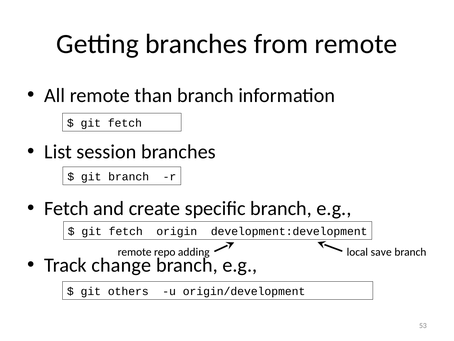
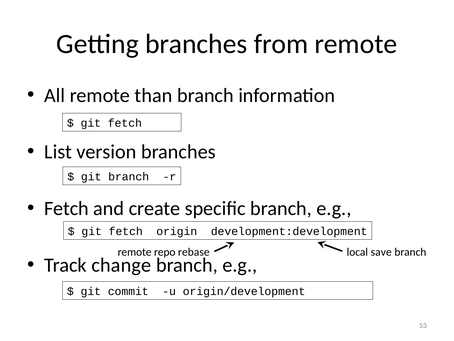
session: session -> version
adding: adding -> rebase
others: others -> commit
